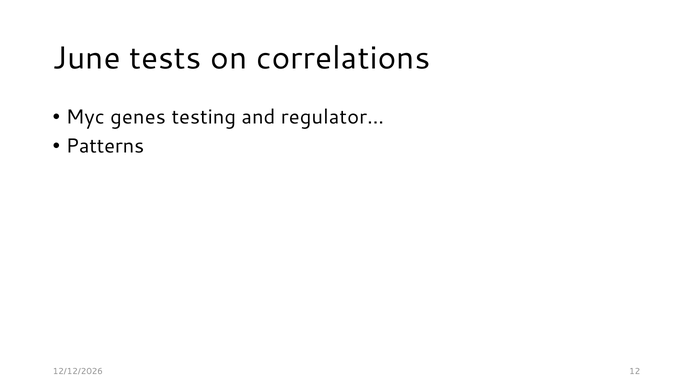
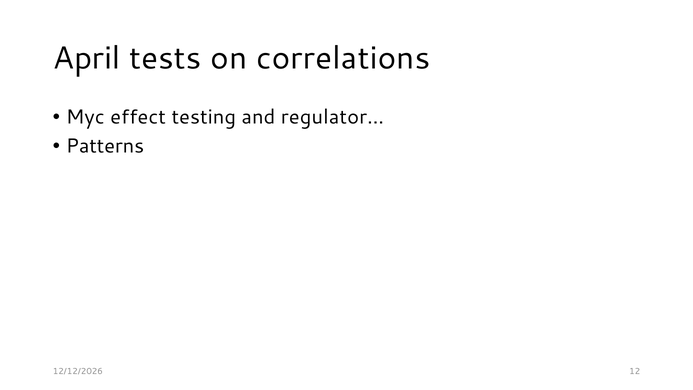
June: June -> April
genes: genes -> effect
